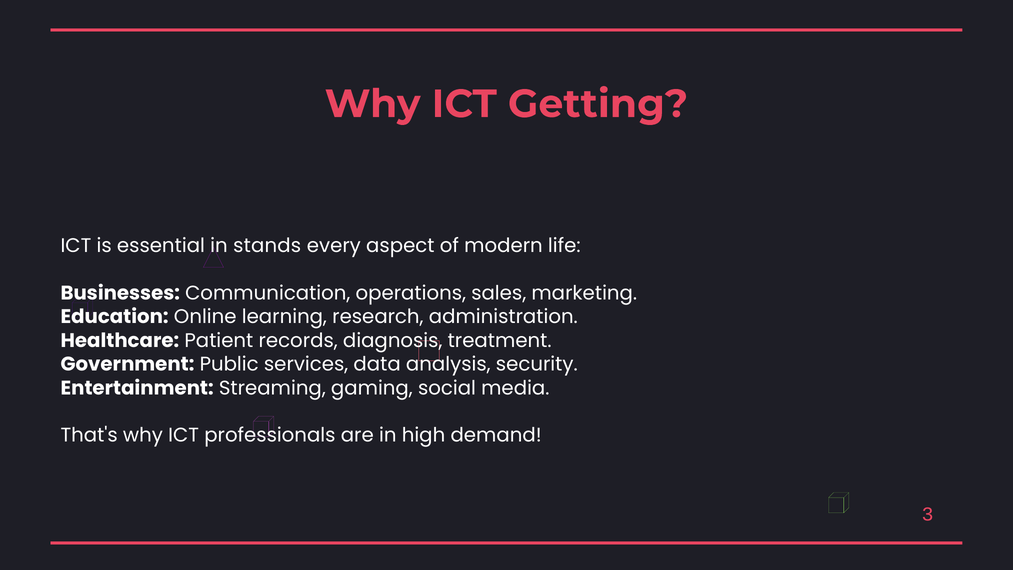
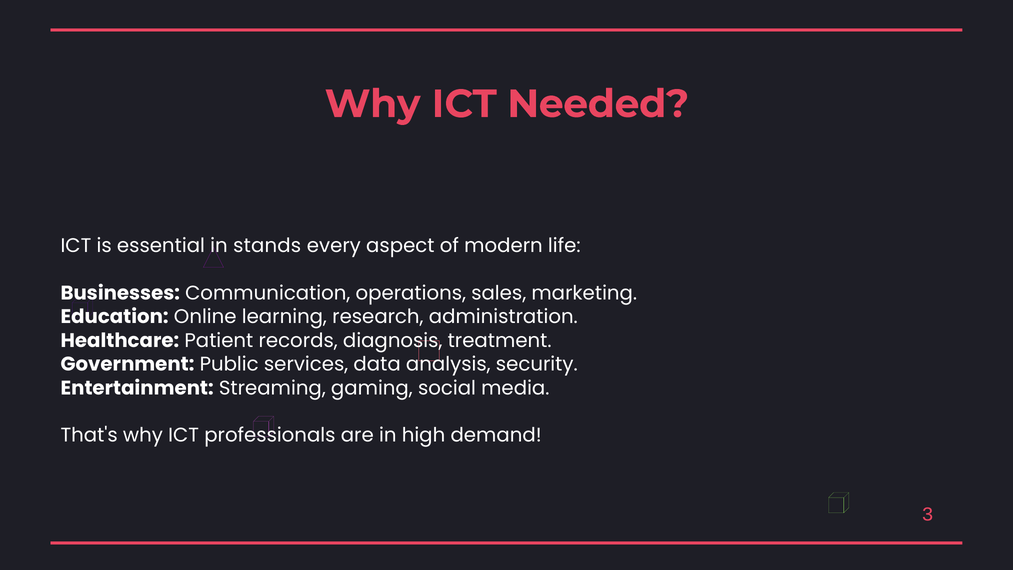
Getting: Getting -> Needed
